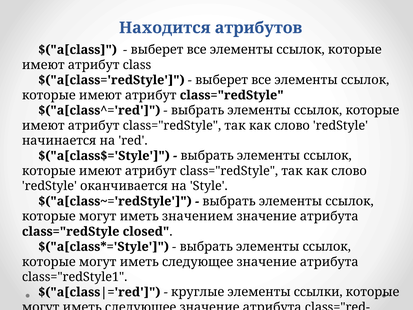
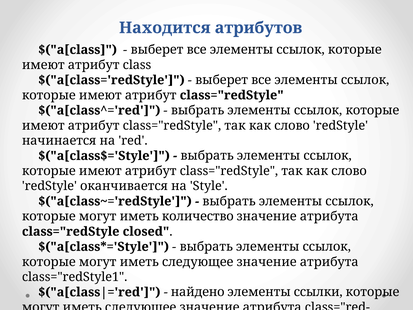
значением: значением -> количество
круглые: круглые -> найдено
